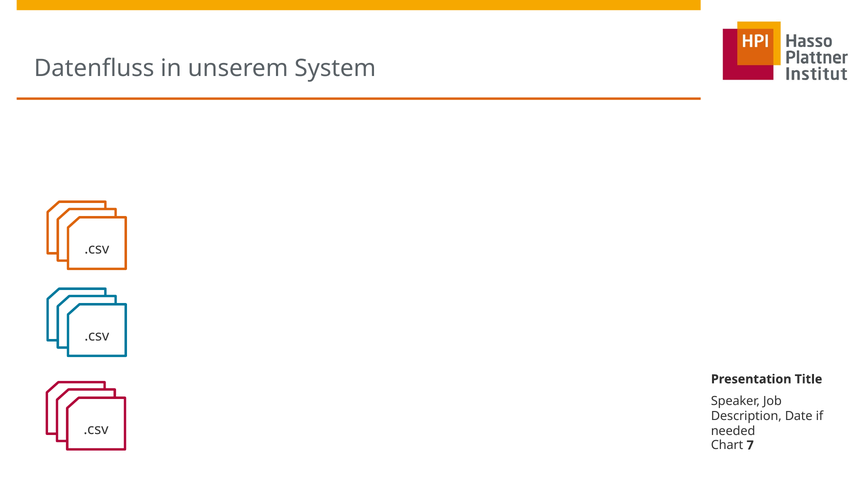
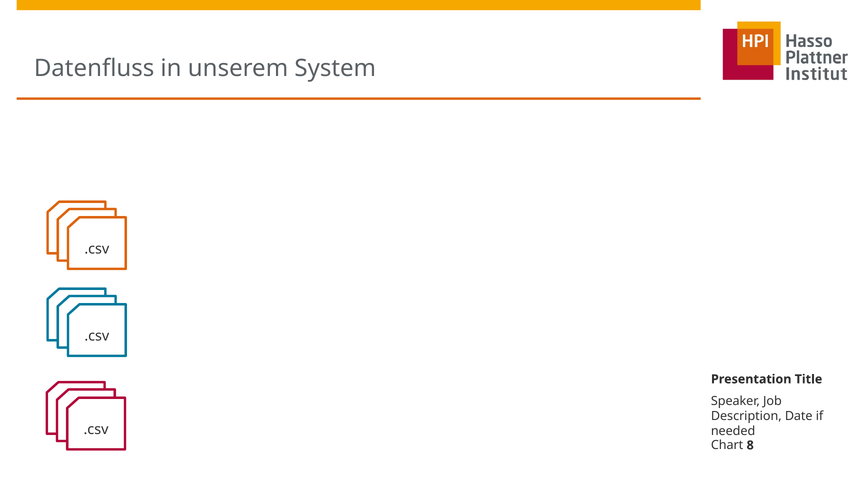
7: 7 -> 8
